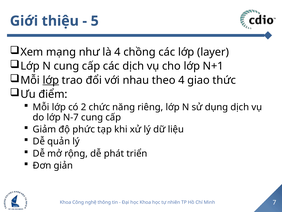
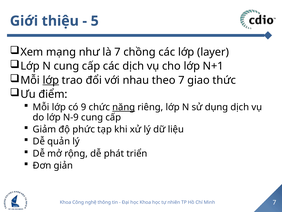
là 4: 4 -> 7
theo 4: 4 -> 7
2: 2 -> 9
năng underline: none -> present
N-7: N-7 -> N-9
